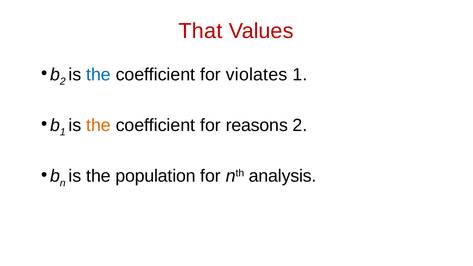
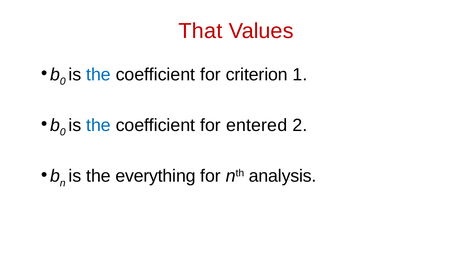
2 at (63, 81): 2 -> 0
violates: violates -> criterion
1 at (63, 132): 1 -> 0
the at (98, 125) colour: orange -> blue
reasons: reasons -> entered
population: population -> everything
